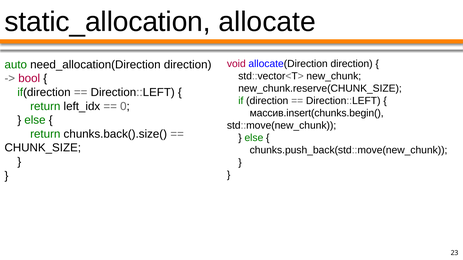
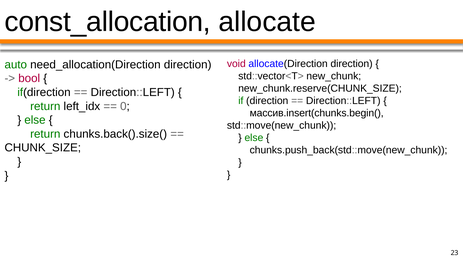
static_allocation: static_allocation -> const_allocation
